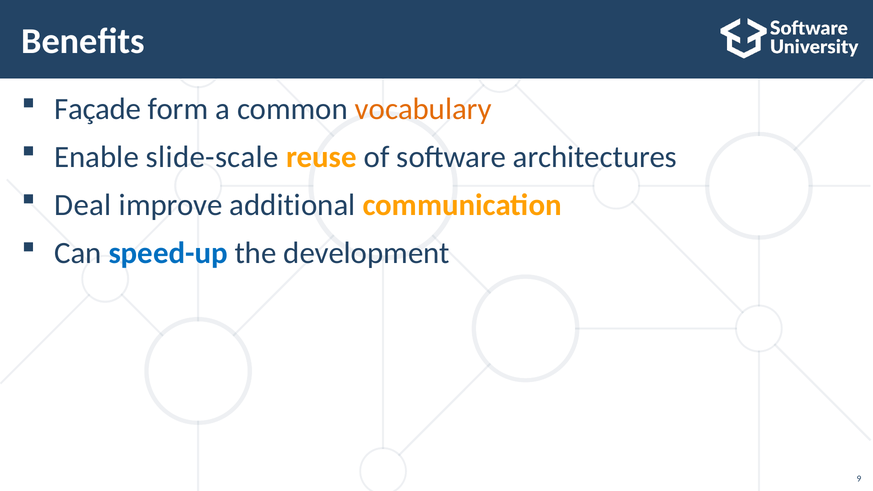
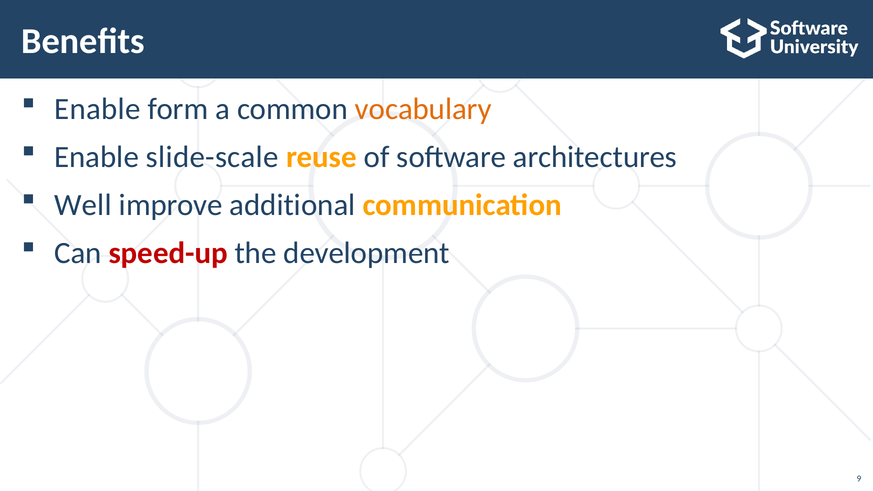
Façade at (98, 109): Façade -> Enable
Deal: Deal -> Well
speed-up colour: blue -> red
